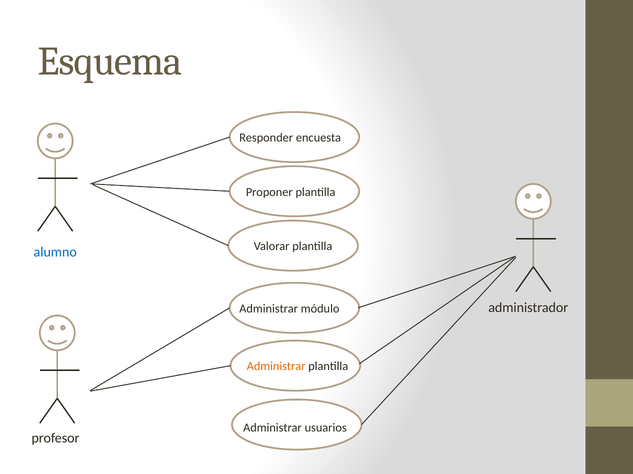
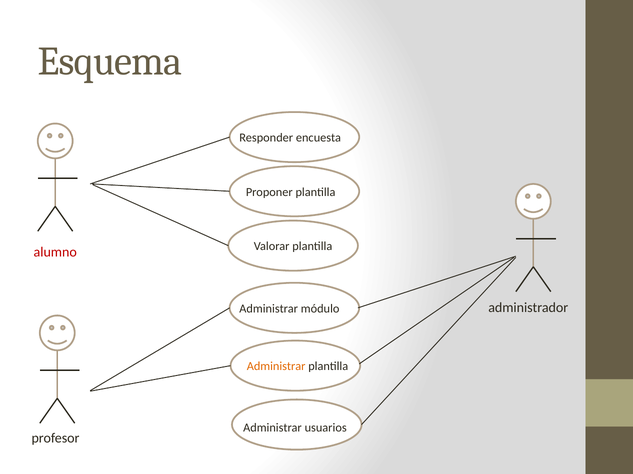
alumno colour: blue -> red
